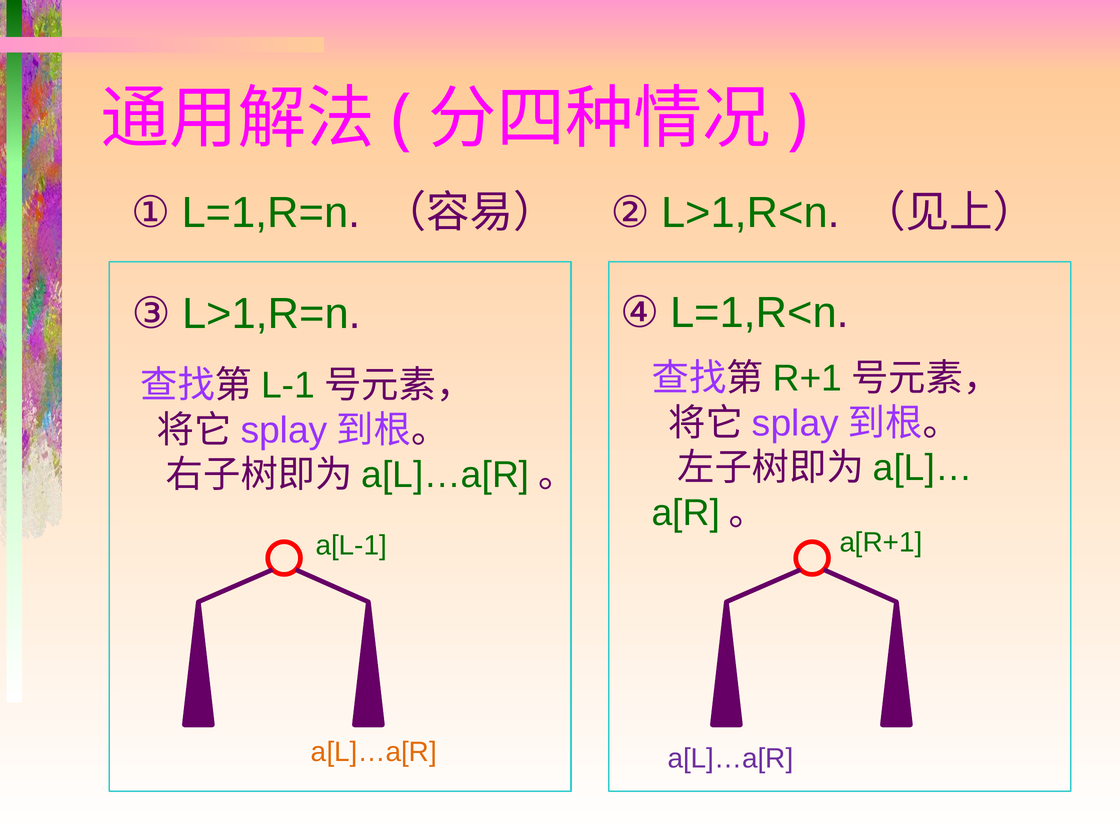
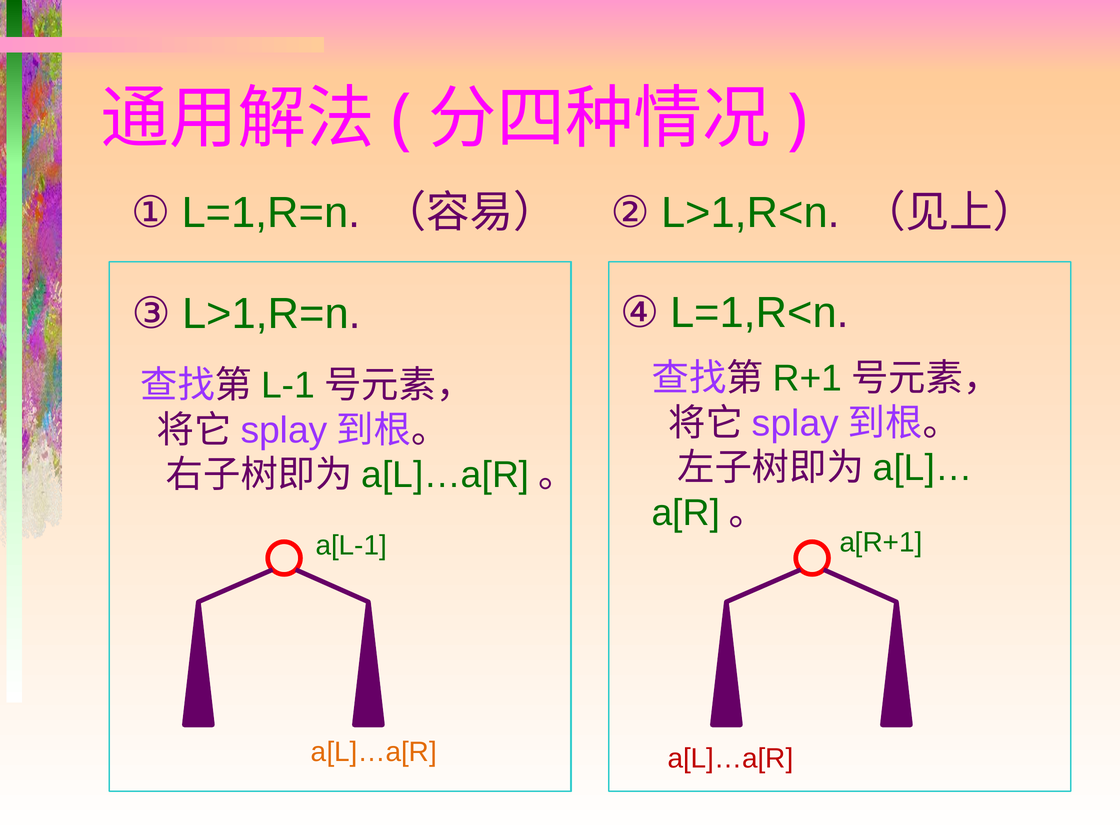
a[L]…a[R at (730, 759) colour: purple -> red
